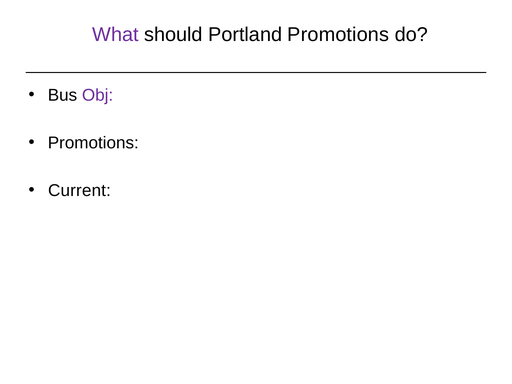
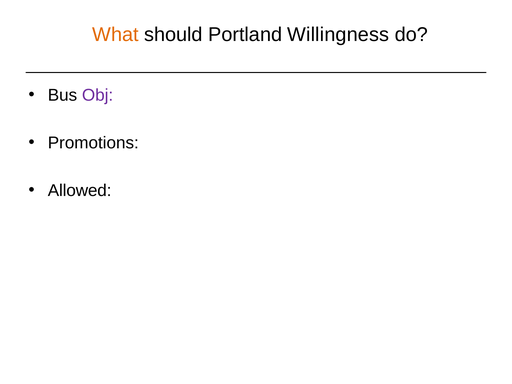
What colour: purple -> orange
Portland Promotions: Promotions -> Willingness
Current: Current -> Allowed
